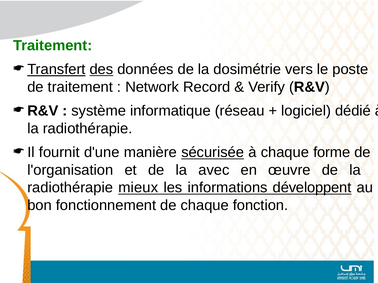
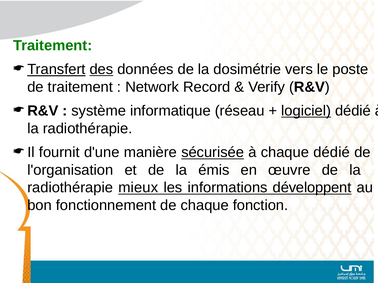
logiciel underline: none -> present
chaque forme: forme -> dédié
avec: avec -> émis
